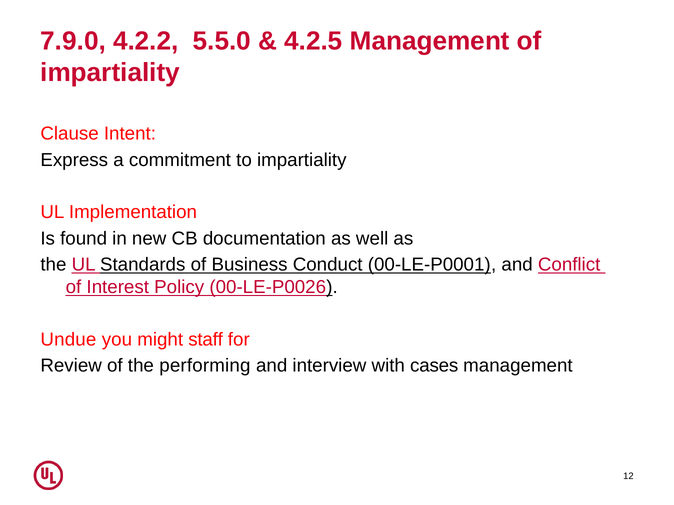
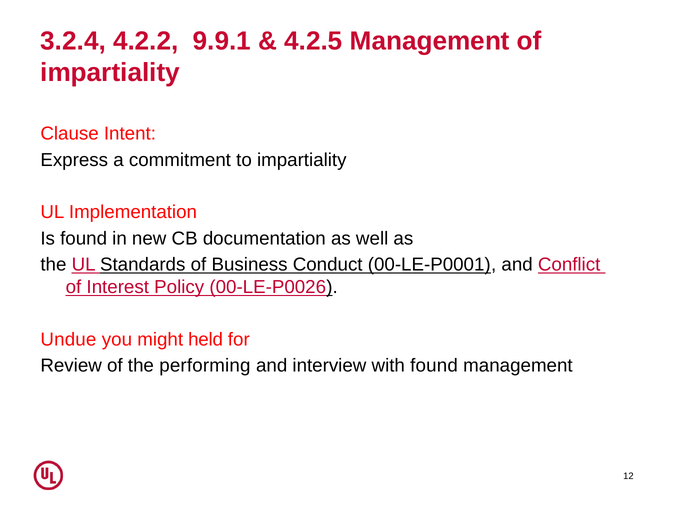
7.9.0: 7.9.0 -> 3.2.4
5.5.0: 5.5.0 -> 9.9.1
staff: staff -> held
with cases: cases -> found
